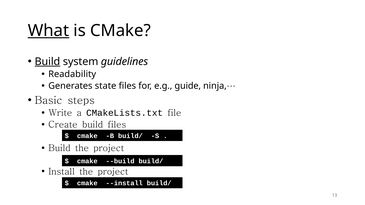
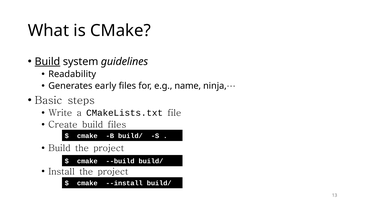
What underline: present -> none
state: state -> early
guide: guide -> name
